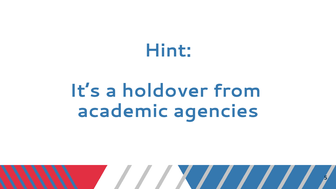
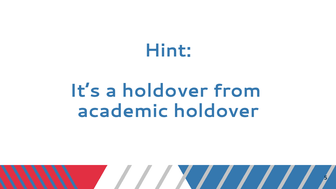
academic agencies: agencies -> holdover
